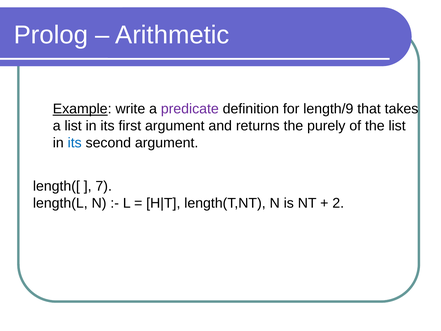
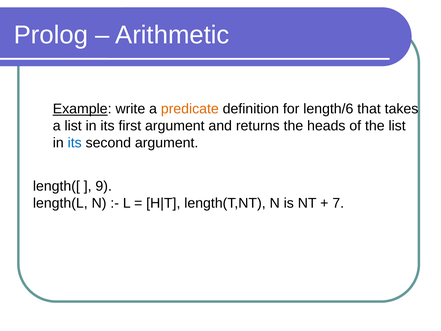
predicate colour: purple -> orange
length/9: length/9 -> length/6
purely: purely -> heads
7: 7 -> 9
2: 2 -> 7
